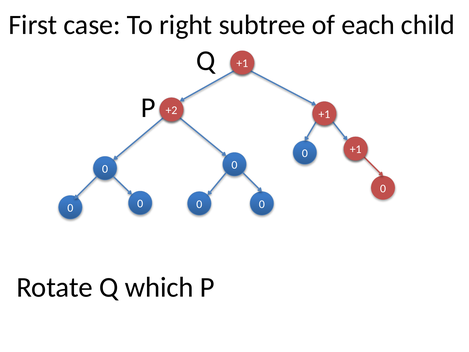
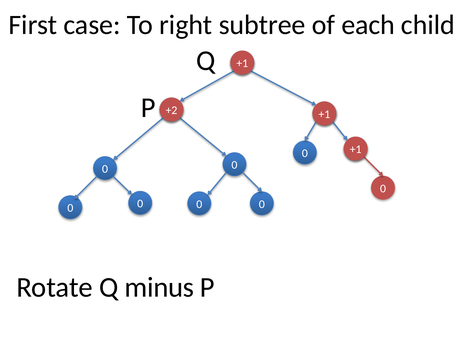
which: which -> minus
